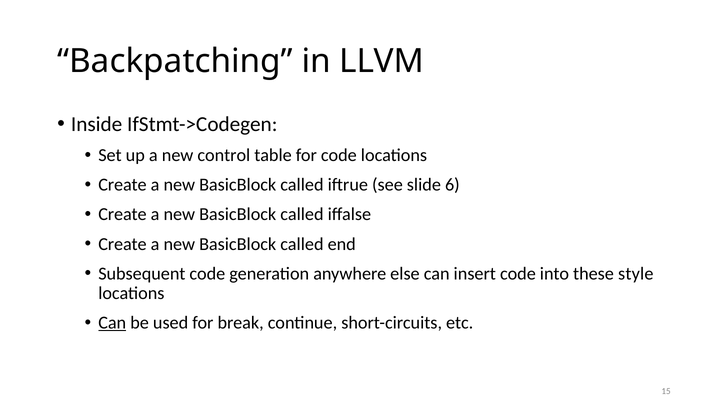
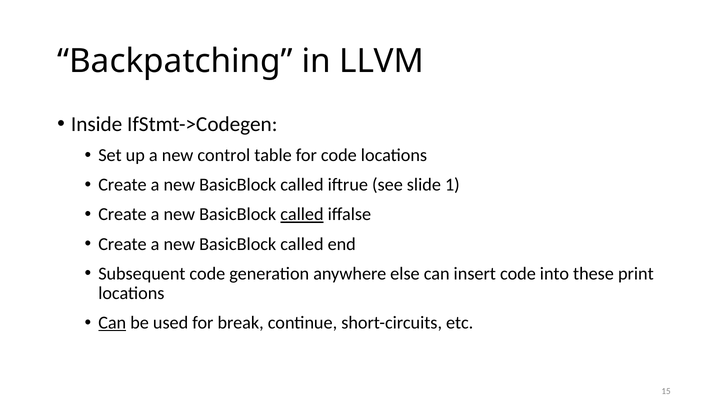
6: 6 -> 1
called at (302, 214) underline: none -> present
style: style -> print
